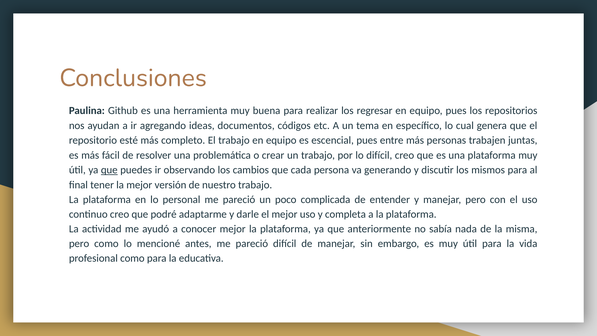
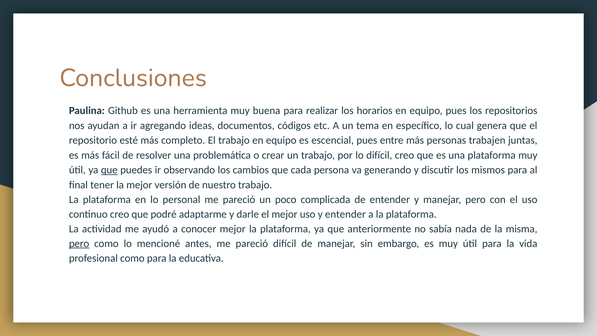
regresar: regresar -> horarios
y completa: completa -> entender
pero at (79, 243) underline: none -> present
